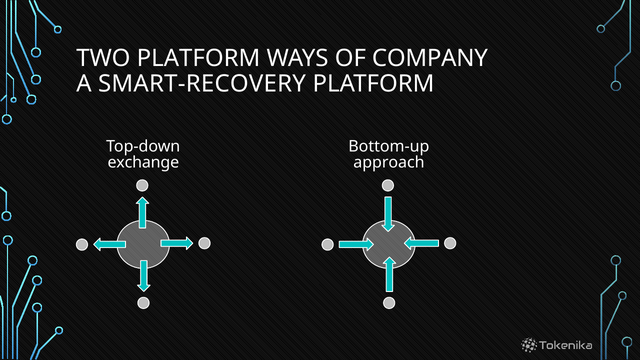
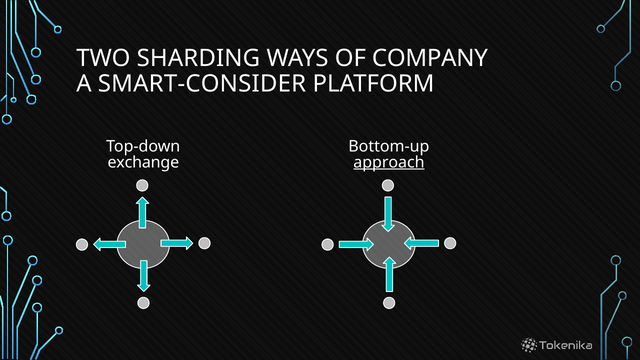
TWO PLATFORM: PLATFORM -> SHARDING
SMART-RECOVERY: SMART-RECOVERY -> SMART-CONSIDER
approach underline: none -> present
